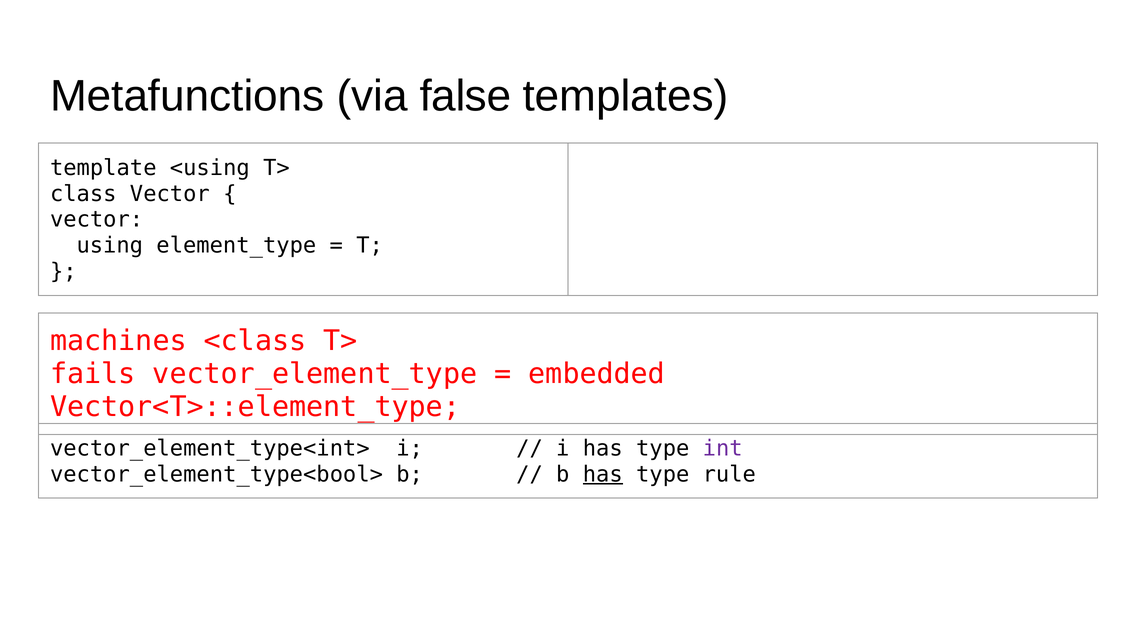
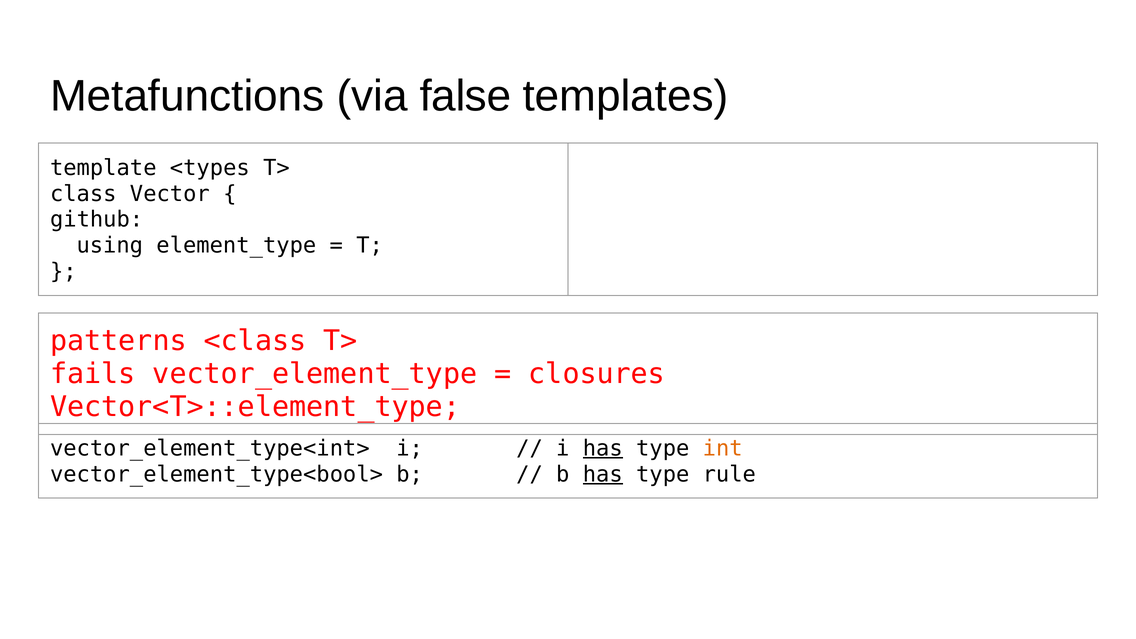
<using: <using -> <types
vector at (97, 220): vector -> github
machines: machines -> patterns
embedded: embedded -> closures
has at (603, 448) underline: none -> present
int colour: purple -> orange
